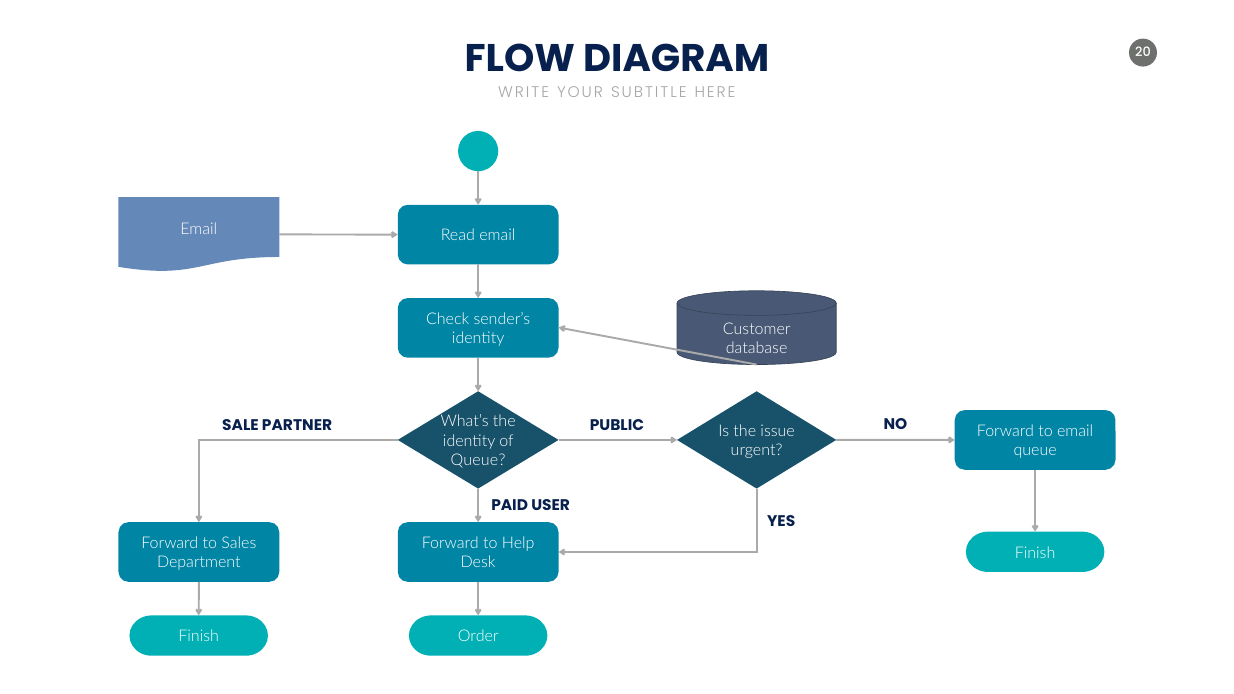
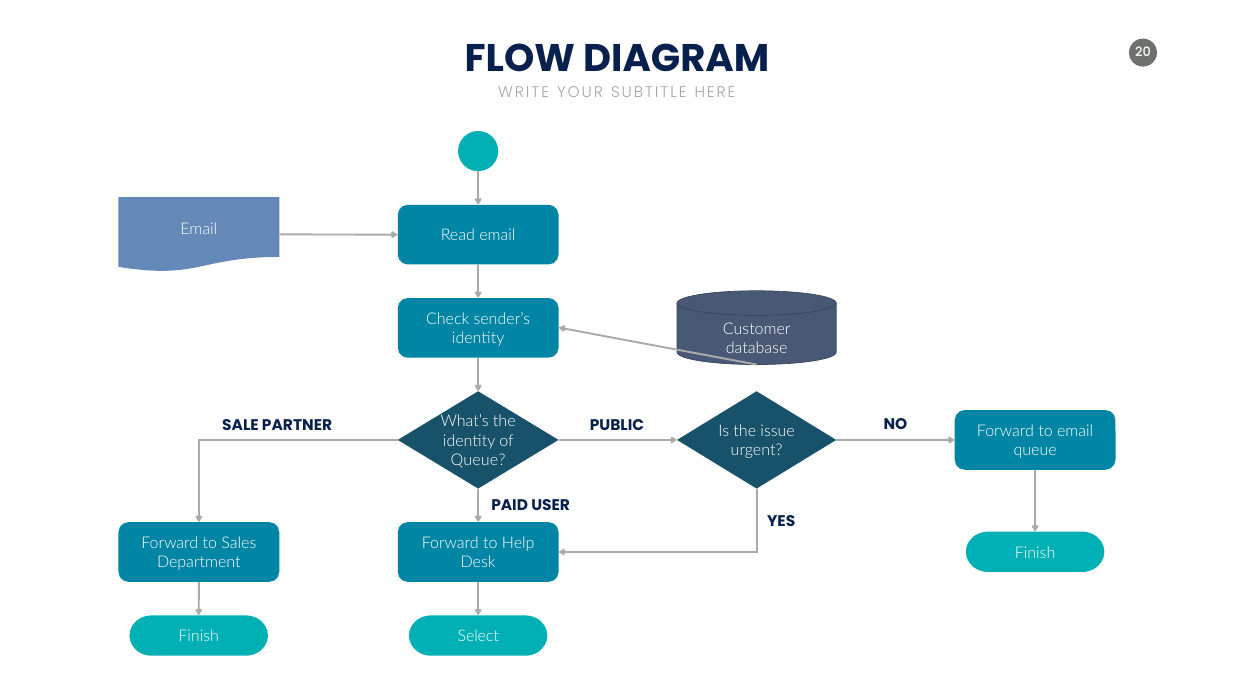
Order: Order -> Select
